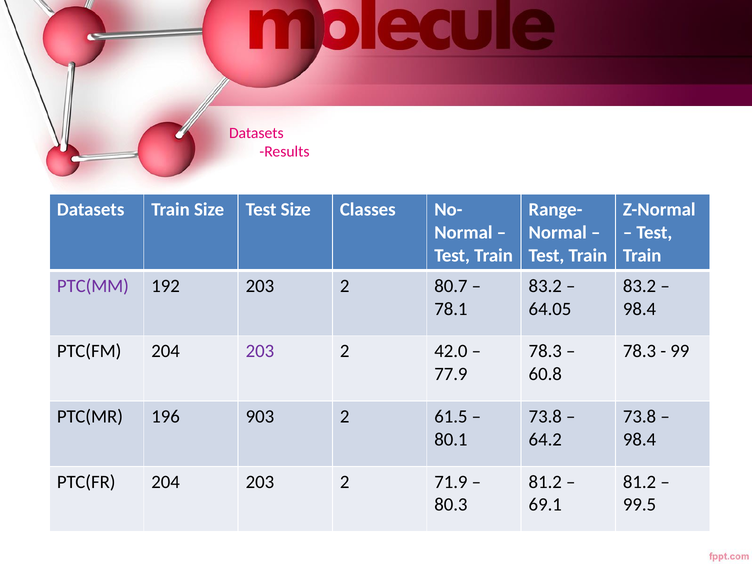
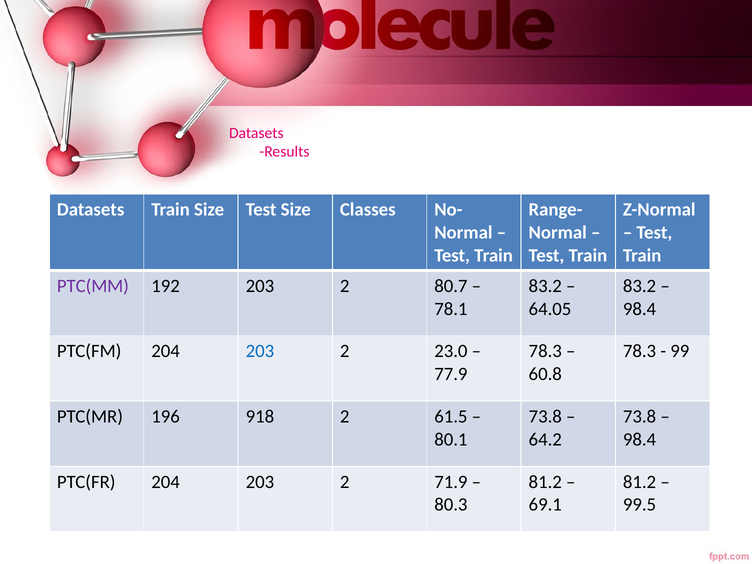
203 at (260, 351) colour: purple -> blue
42.0: 42.0 -> 23.0
903: 903 -> 918
